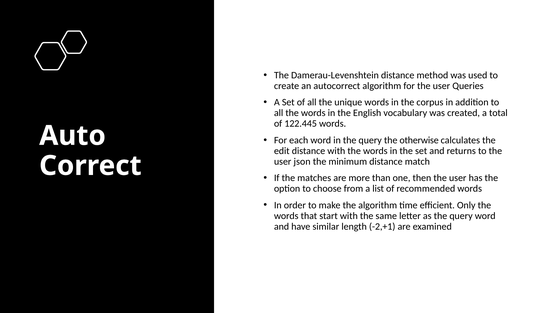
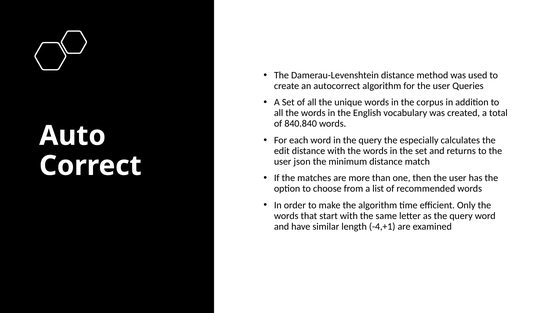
122.445: 122.445 -> 840.840
otherwise: otherwise -> especially
-2,+1: -2,+1 -> -4,+1
